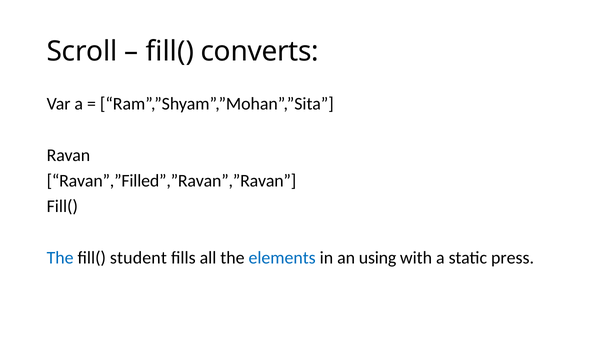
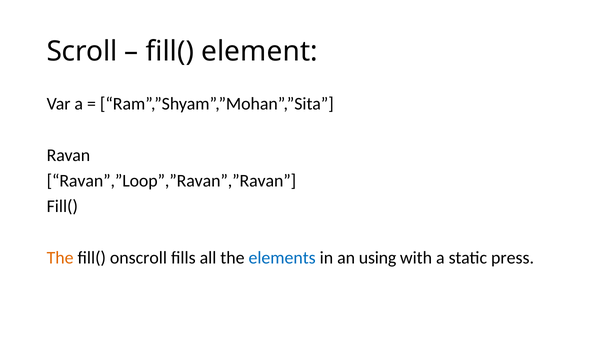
converts: converts -> element
Ravan”,”Filled”,”Ravan”,”Ravan: Ravan”,”Filled”,”Ravan”,”Ravan -> Ravan”,”Loop”,”Ravan”,”Ravan
The at (60, 257) colour: blue -> orange
student: student -> onscroll
